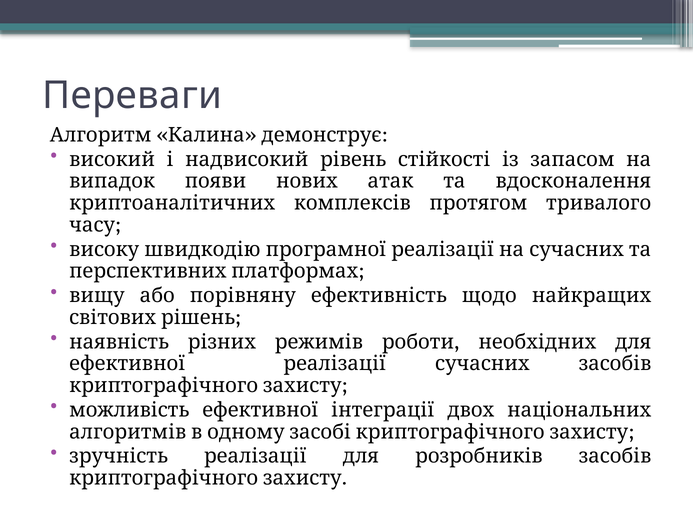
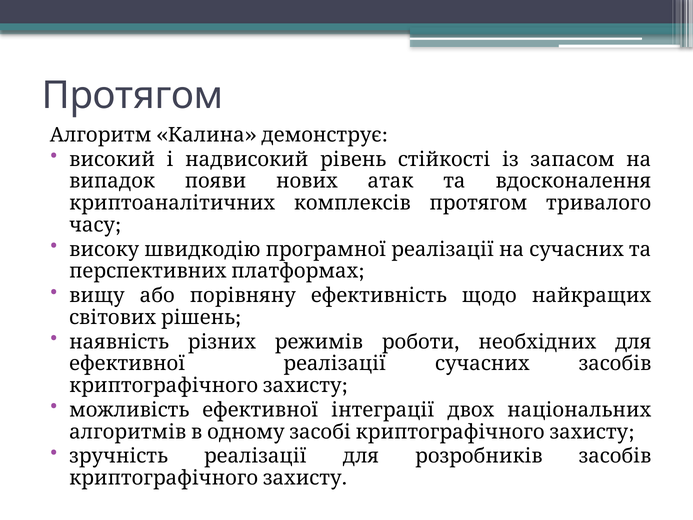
Переваги at (132, 96): Переваги -> Протягом
